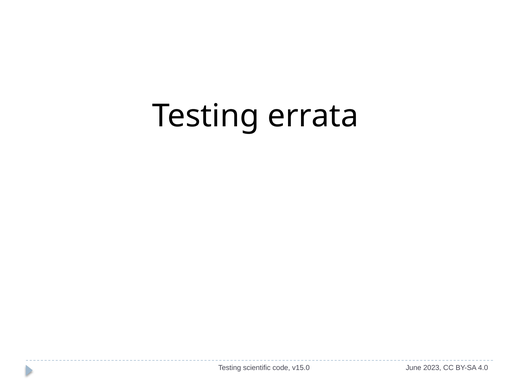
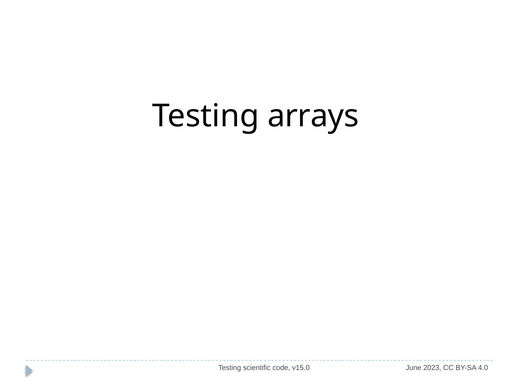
errata: errata -> arrays
